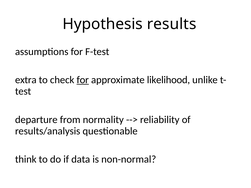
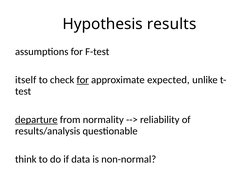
extra: extra -> itself
likelihood: likelihood -> expected
departure underline: none -> present
